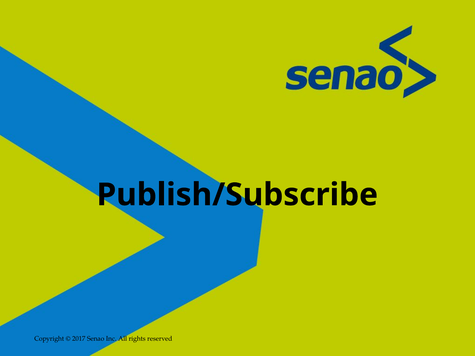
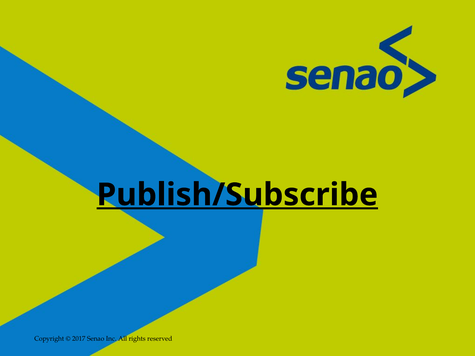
Publish/Subscribe underline: none -> present
